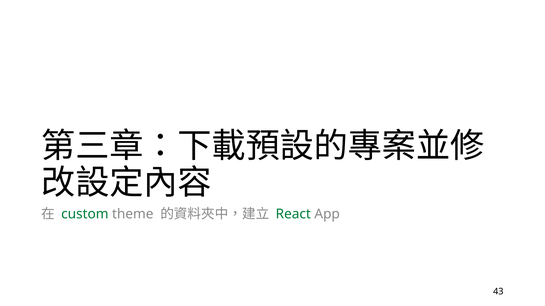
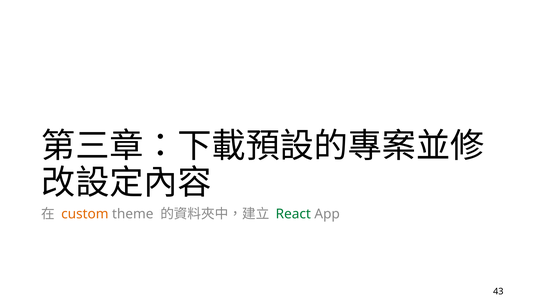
custom colour: green -> orange
